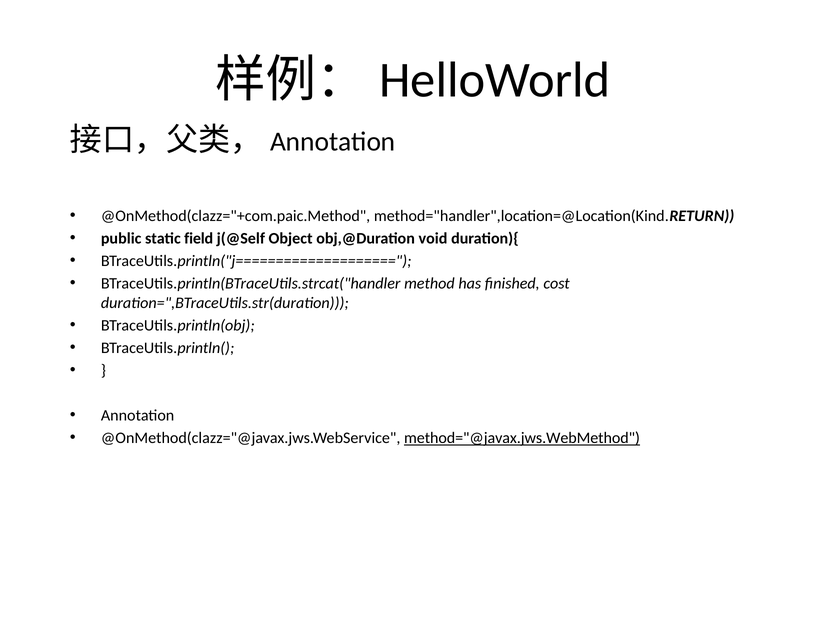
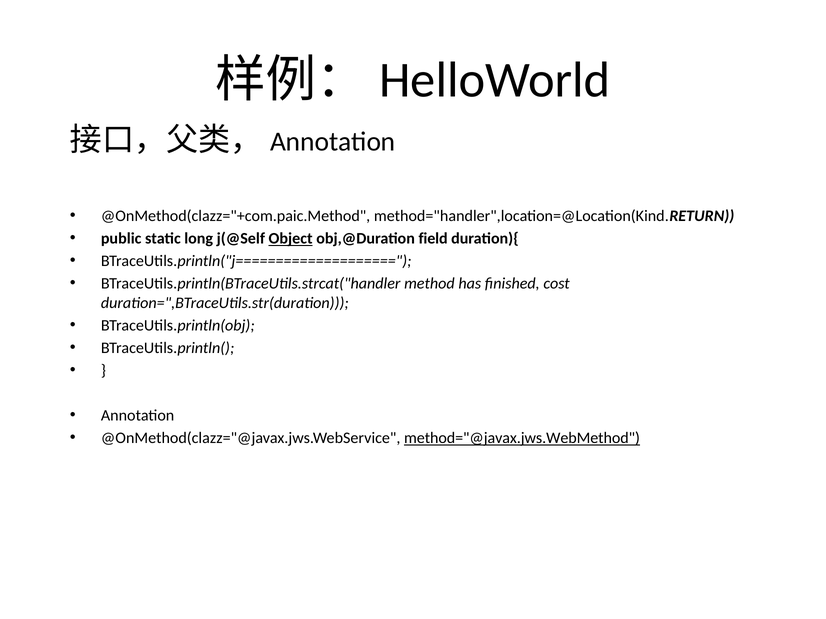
field: field -> long
Object underline: none -> present
void: void -> field
